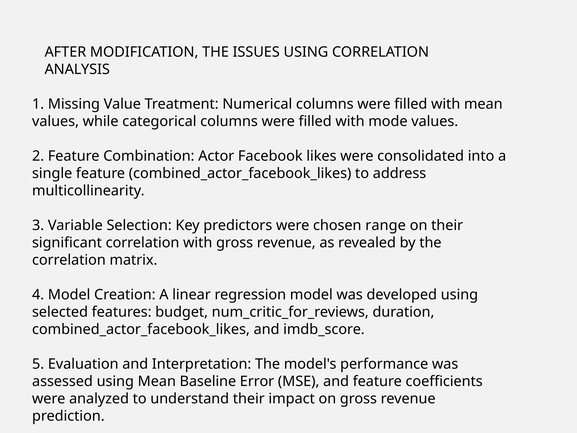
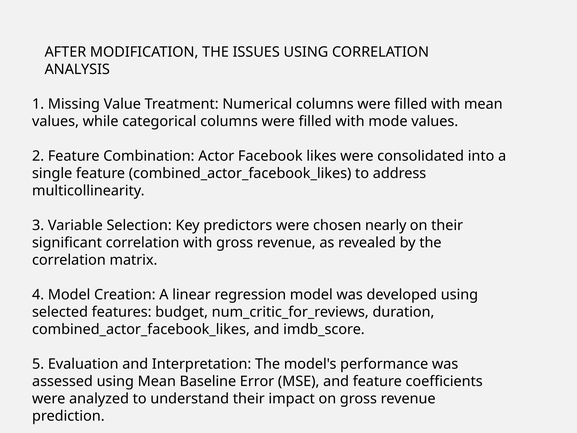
range: range -> nearly
